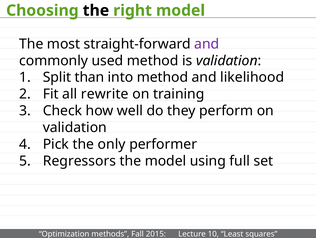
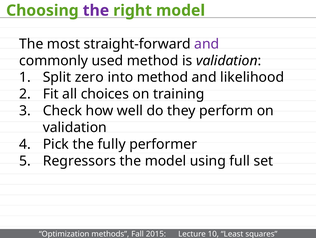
the at (96, 11) colour: black -> purple
than: than -> zero
rewrite: rewrite -> choices
only: only -> fully
